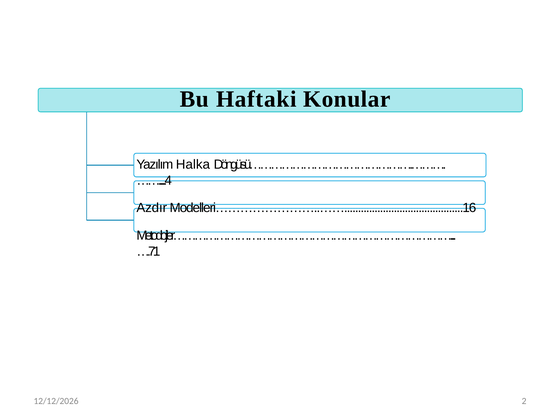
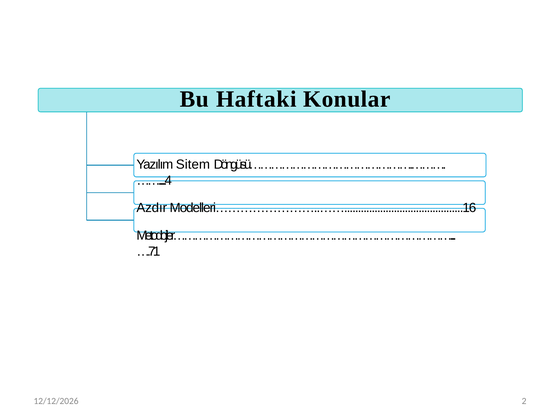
Halka: Halka -> Sitem
